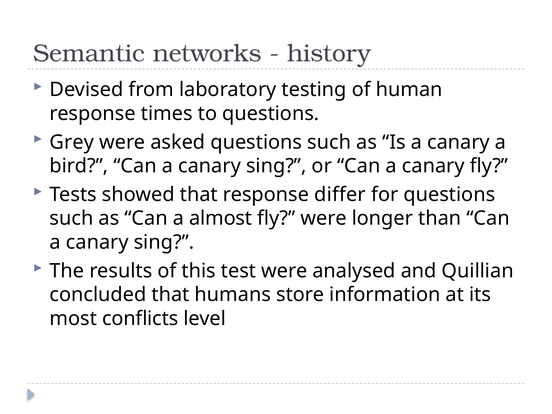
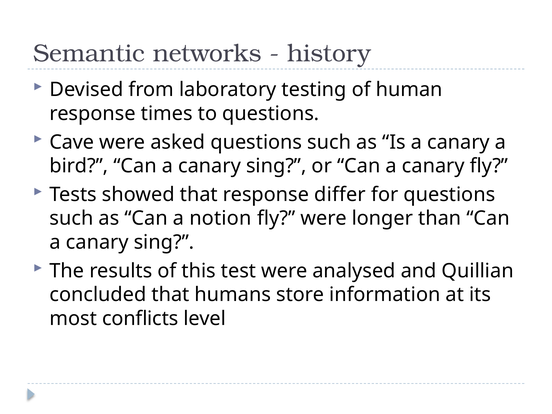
Grey: Grey -> Cave
almost: almost -> notion
